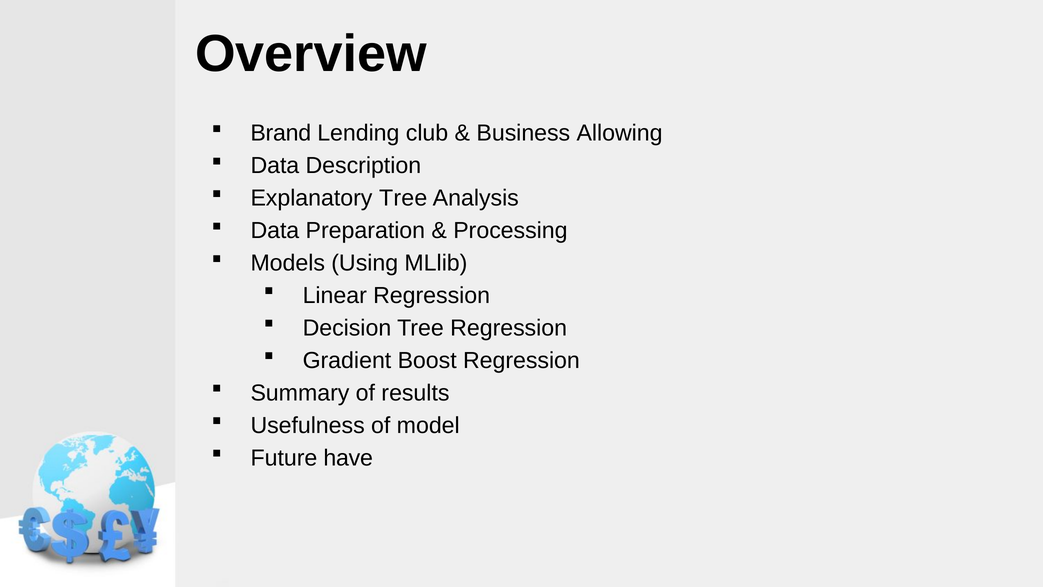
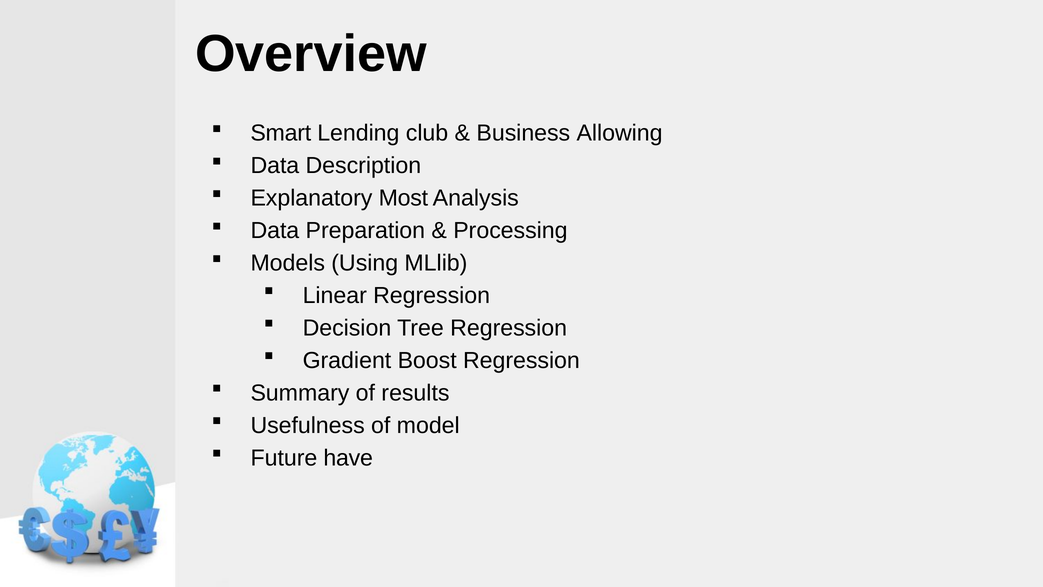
Brand: Brand -> Smart
Explanatory Tree: Tree -> Most
